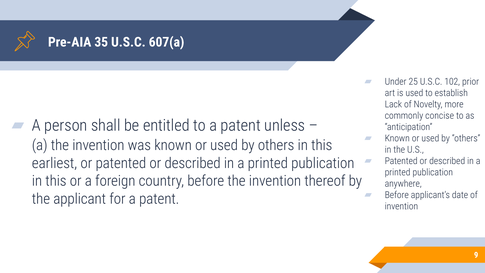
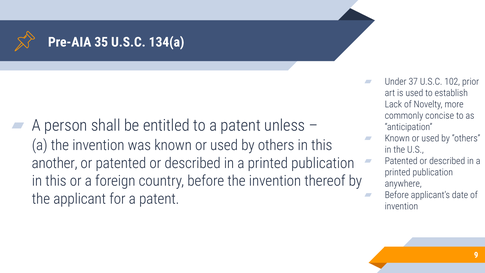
607(a: 607(a -> 134(a
25: 25 -> 37
earliest: earliest -> another
